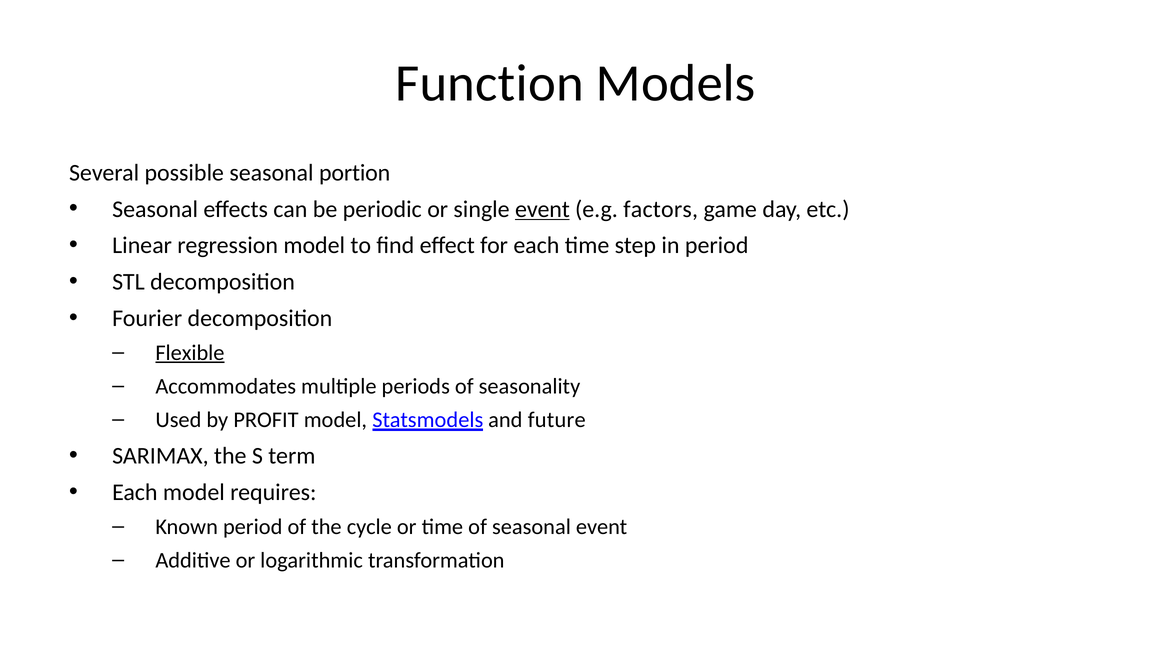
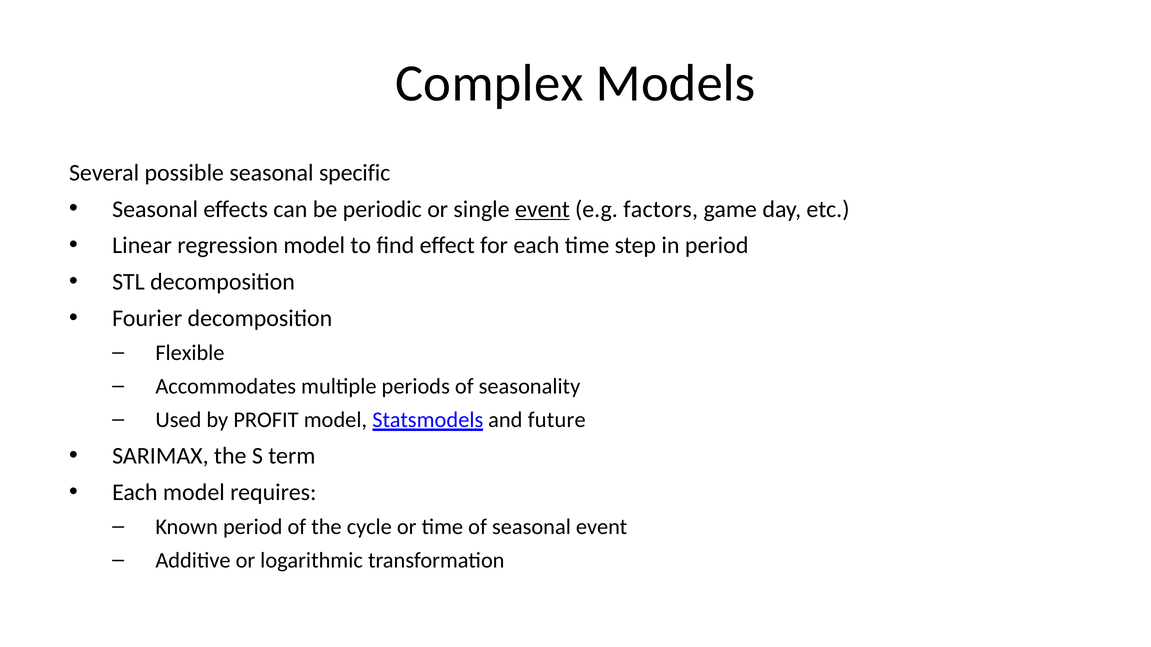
Function: Function -> Complex
portion: portion -> specific
Flexible underline: present -> none
